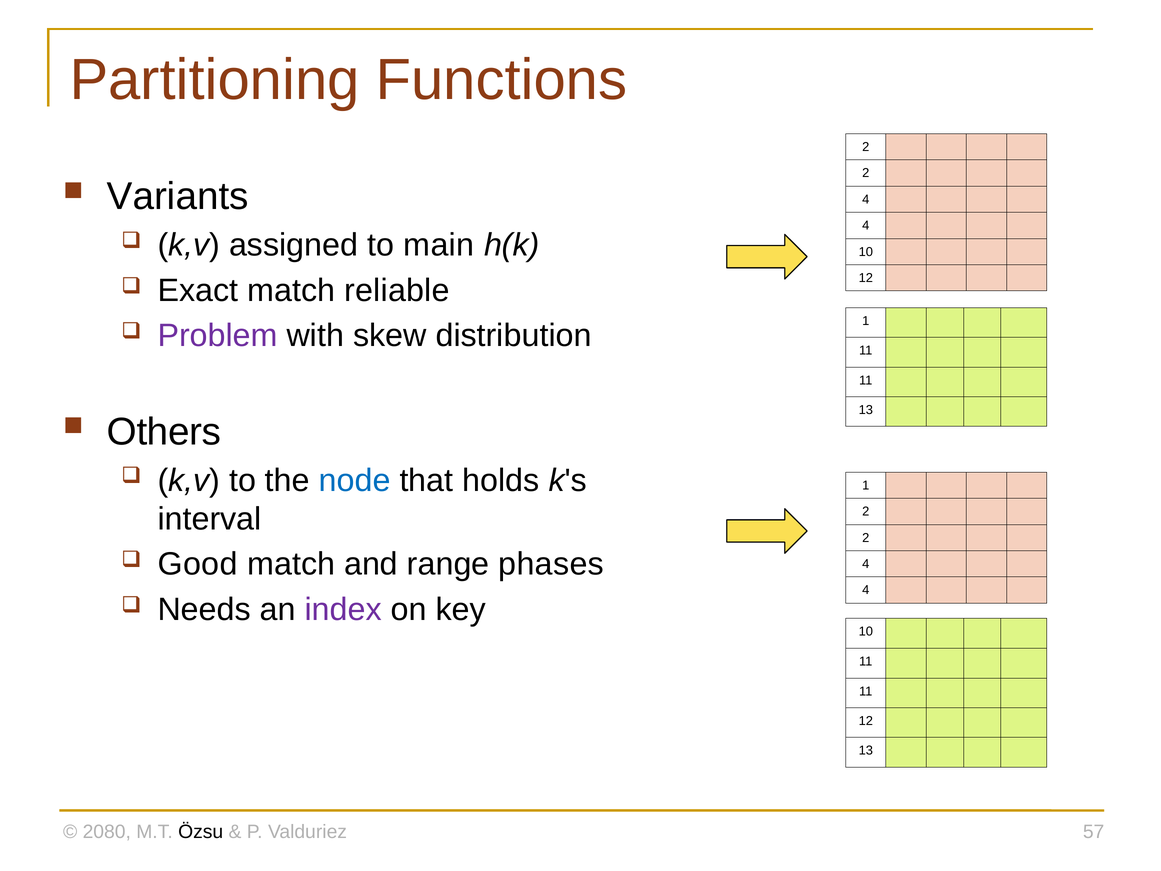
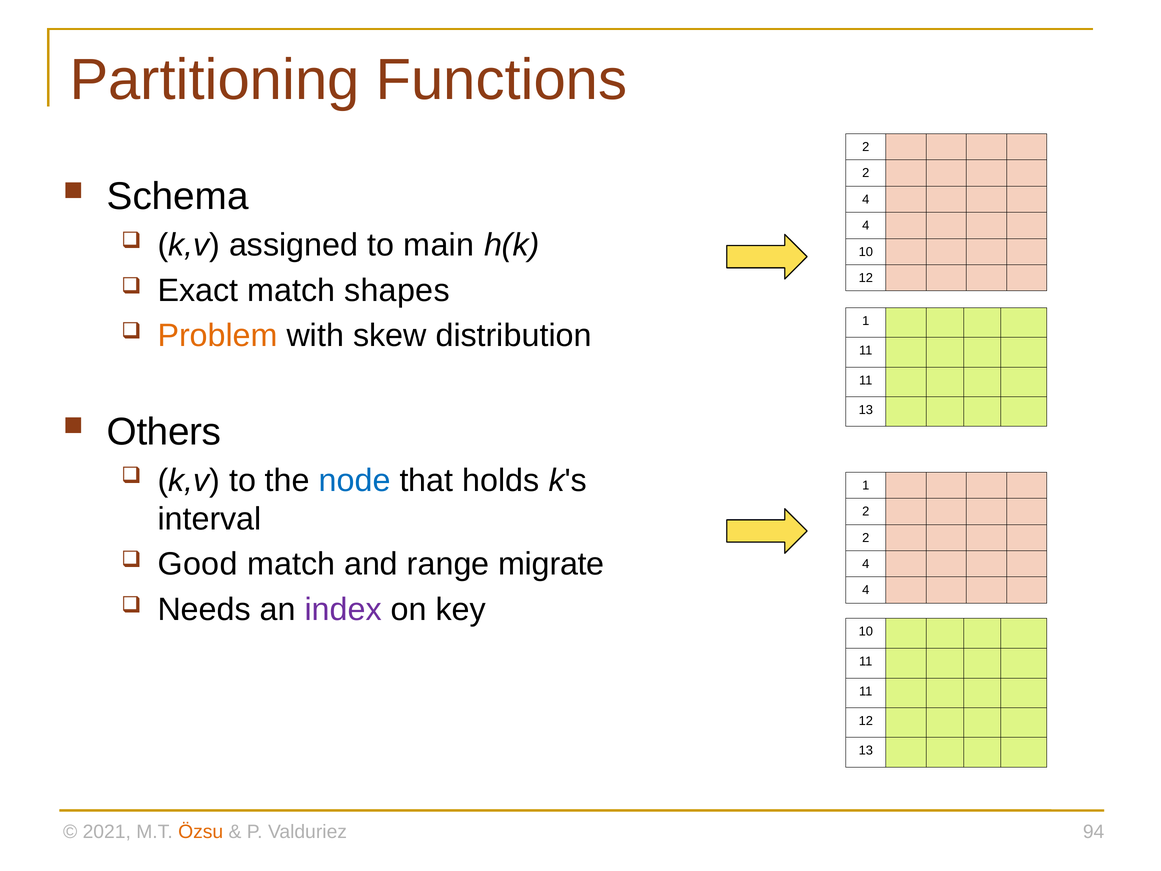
Variants: Variants -> Schema
reliable: reliable -> shapes
Problem colour: purple -> orange
phases: phases -> migrate
2080: 2080 -> 2021
Özsu colour: black -> orange
57: 57 -> 94
